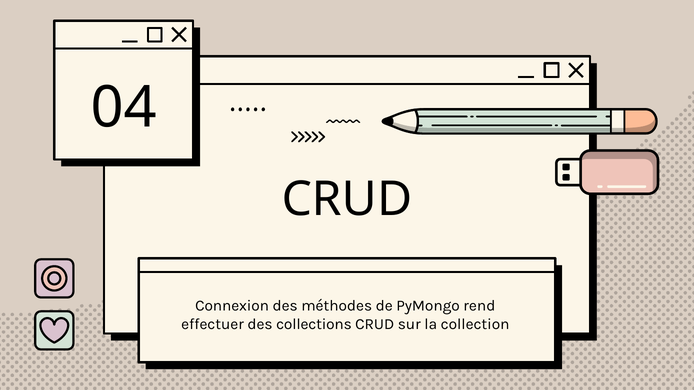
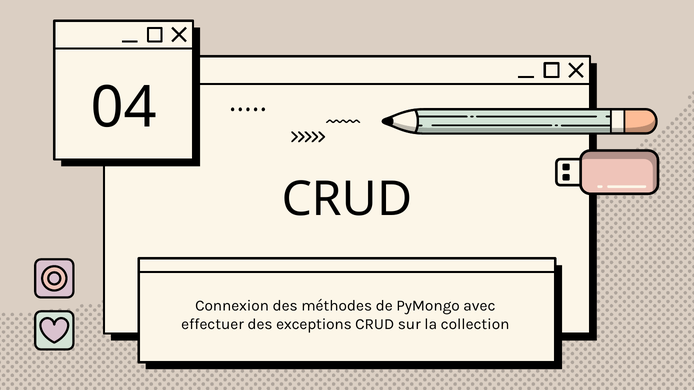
rend: rend -> avec
collections: collections -> exceptions
